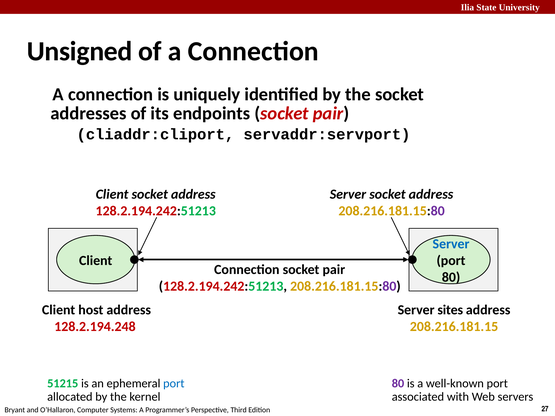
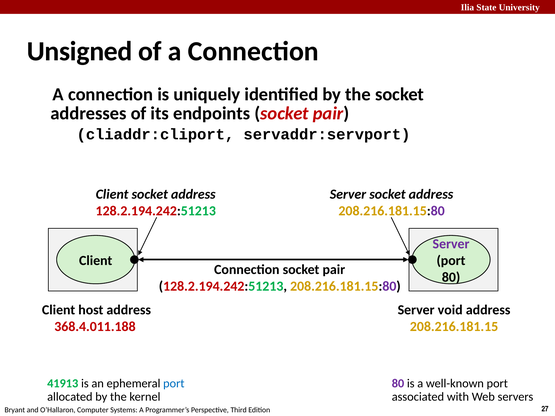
Server at (451, 244) colour: blue -> purple
sites: sites -> void
128.2.194.248: 128.2.194.248 -> 368.4.011.188
51215: 51215 -> 41913
